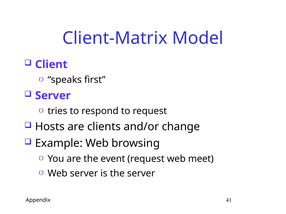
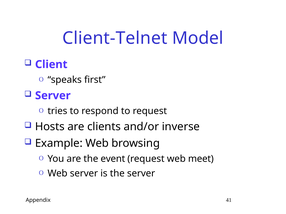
Client-Matrix: Client-Matrix -> Client-Telnet
change: change -> inverse
